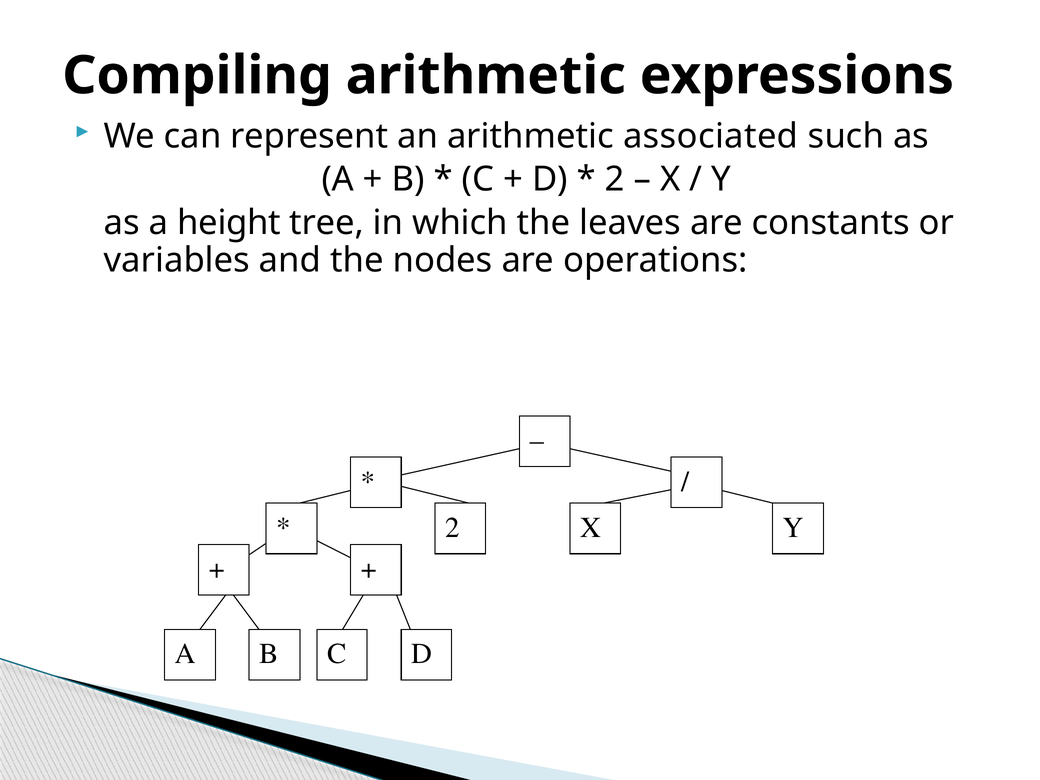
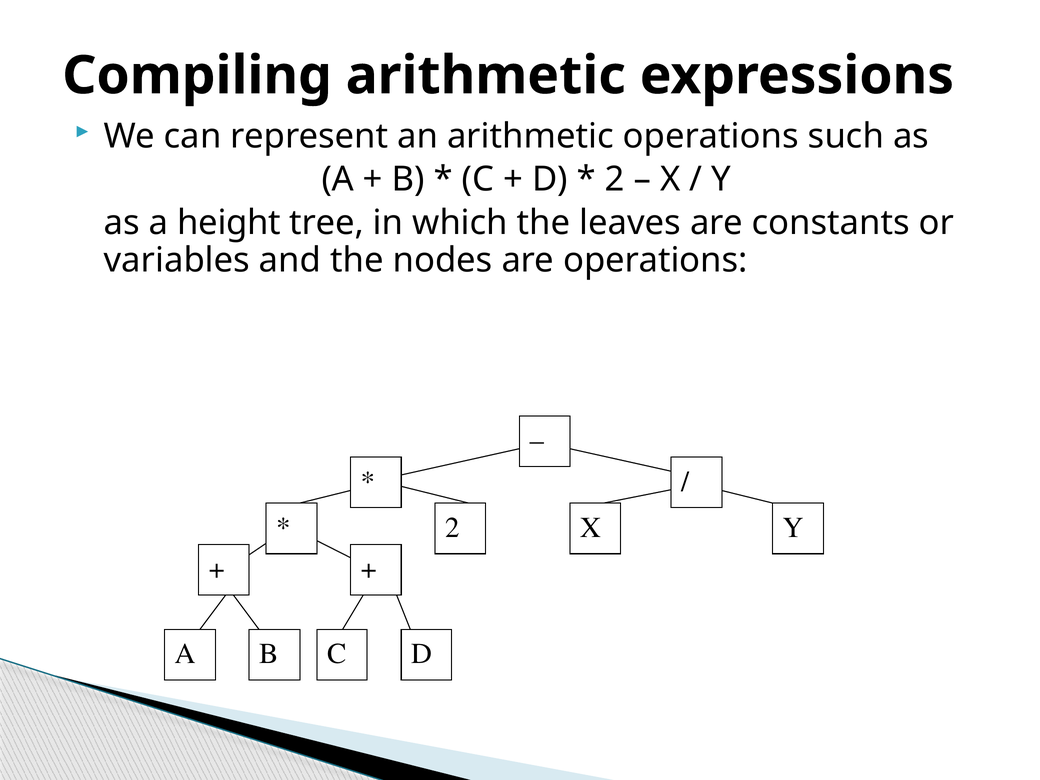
arithmetic associated: associated -> operations
